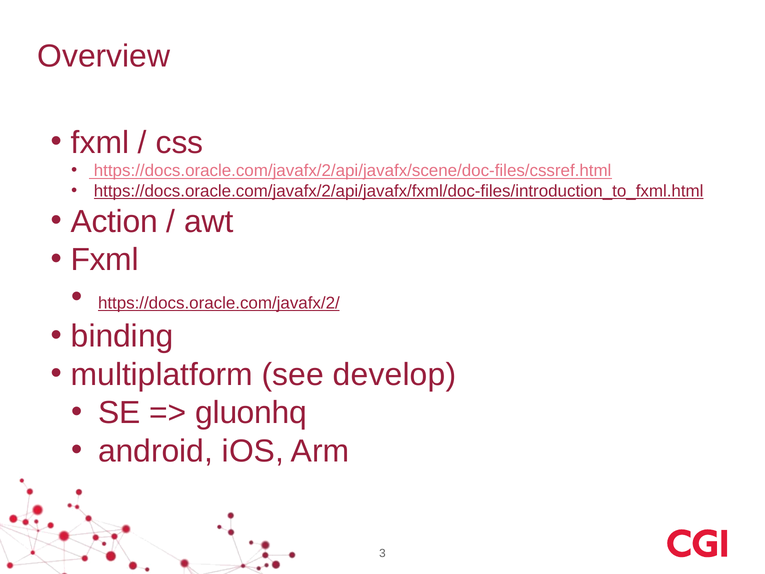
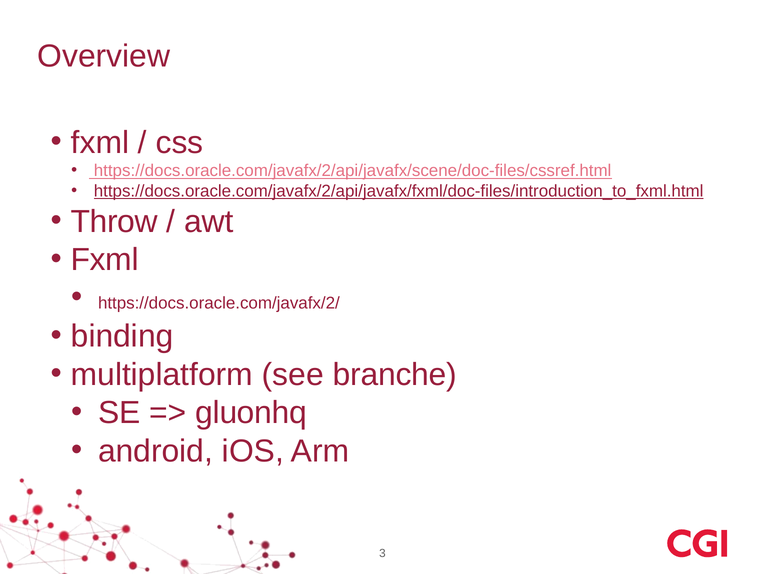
Action: Action -> Throw
https://docs.oracle.com/javafx/2/ underline: present -> none
develop: develop -> branche
